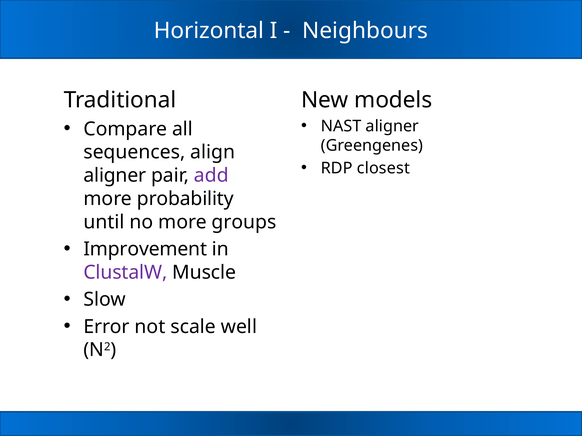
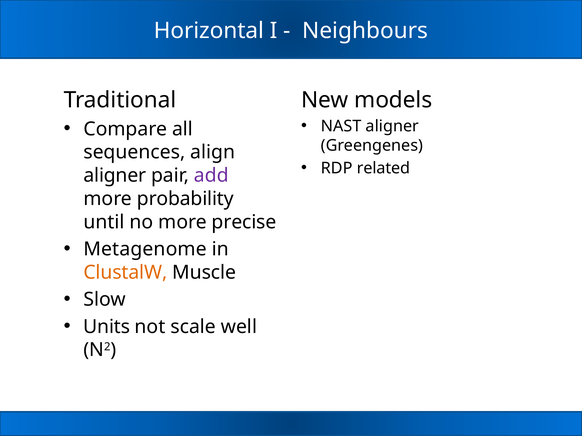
closest: closest -> related
groups: groups -> precise
Improvement: Improvement -> Metagenome
ClustalW colour: purple -> orange
Error: Error -> Units
